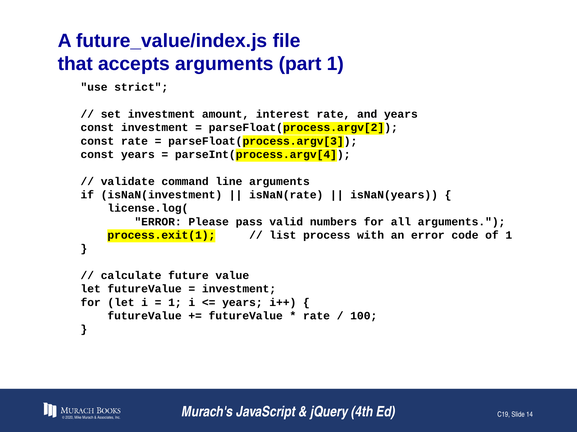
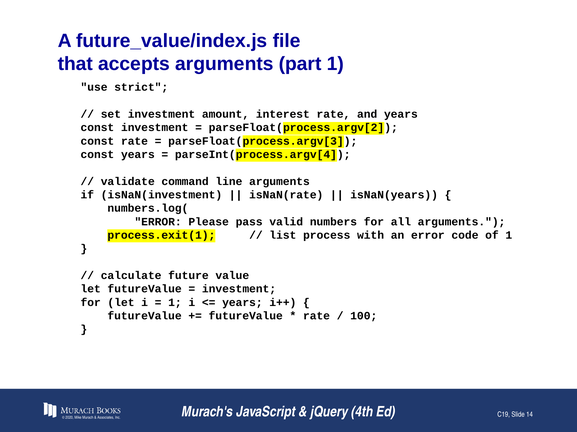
license.log(: license.log( -> numbers.log(
